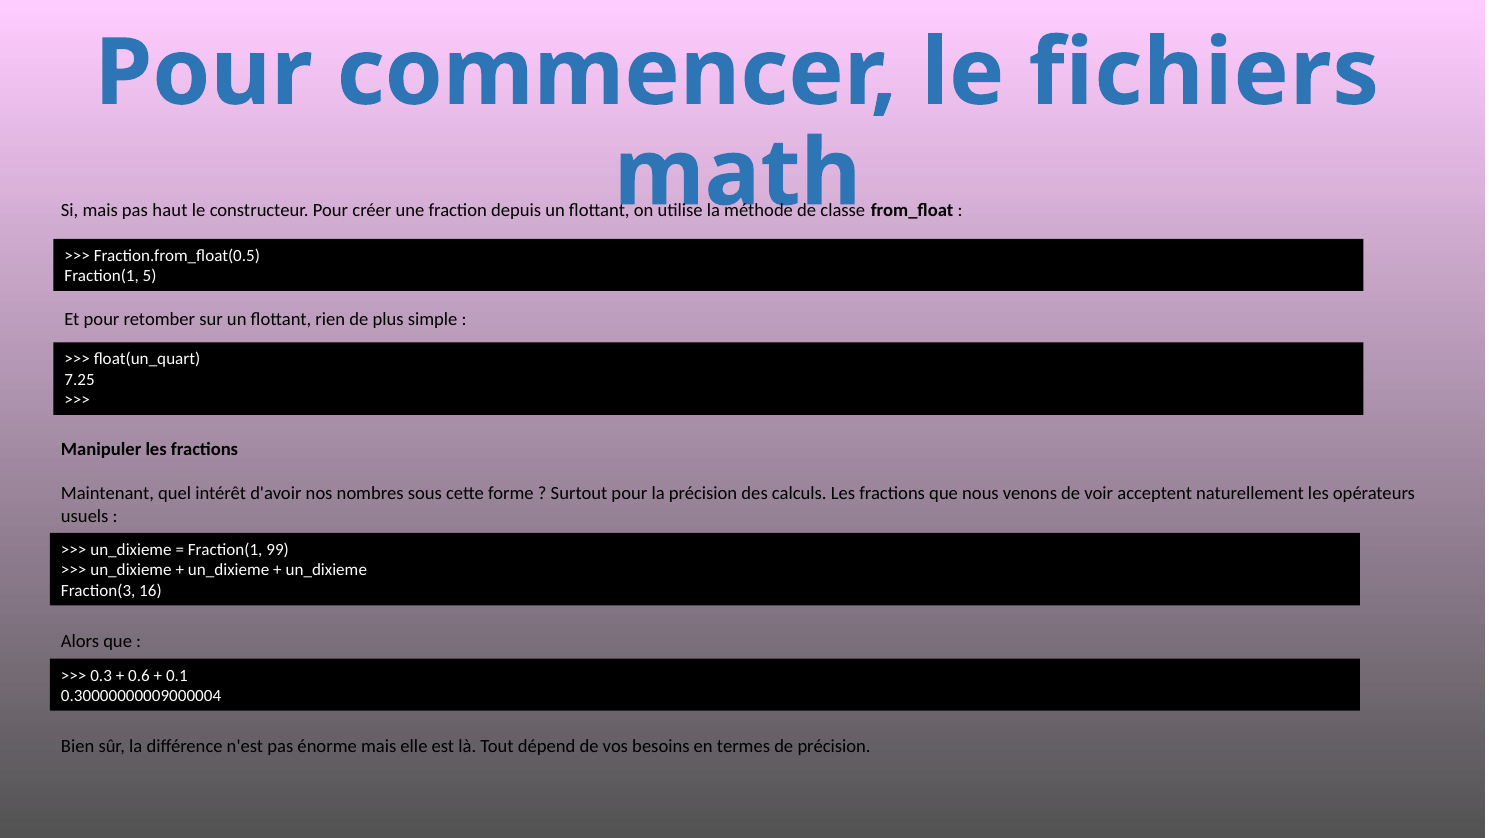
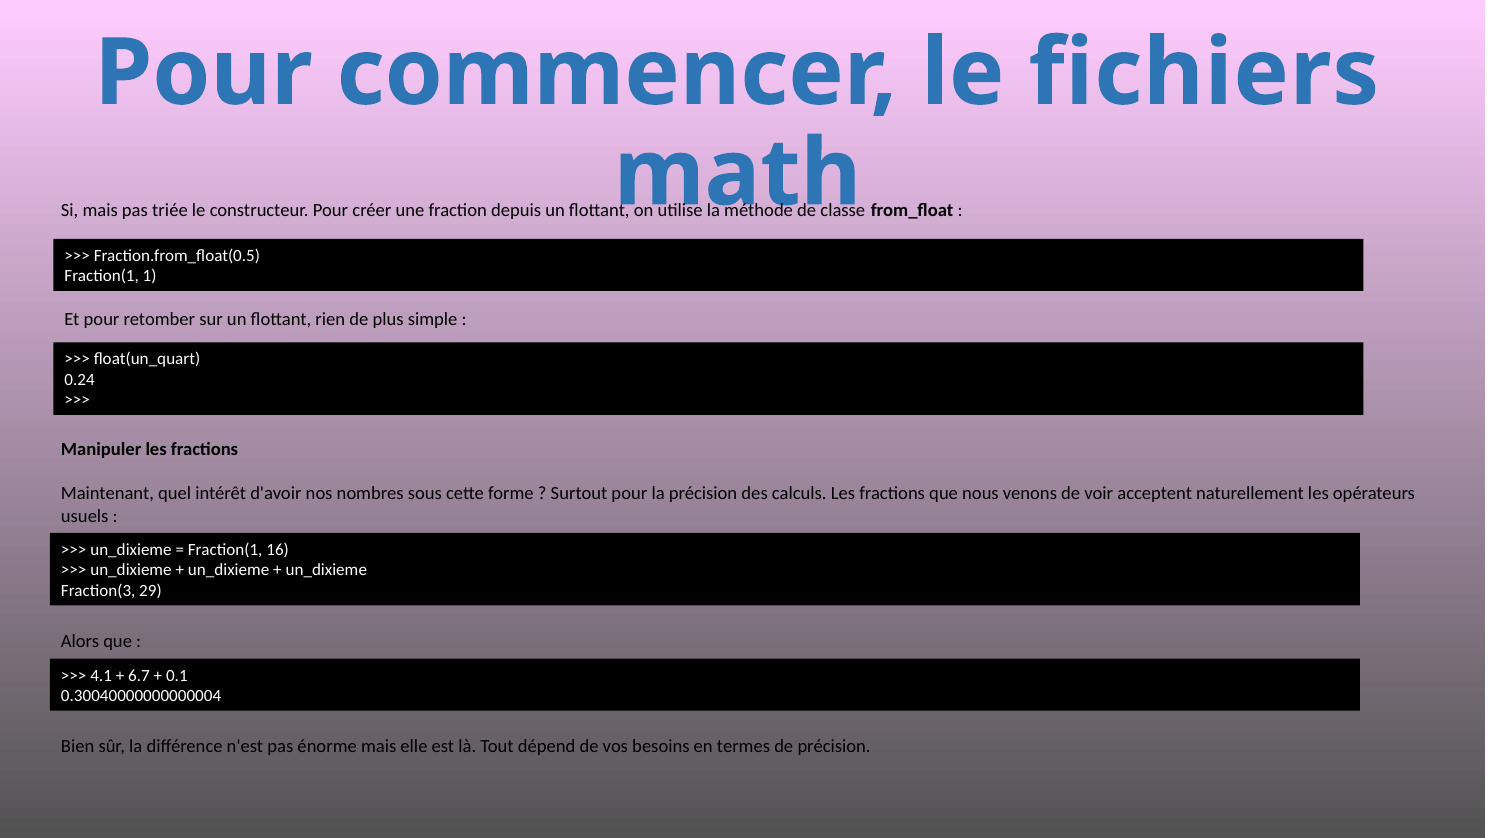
haut: haut -> triée
5: 5 -> 1
7.25: 7.25 -> 0.24
99: 99 -> 16
16: 16 -> 29
0.3: 0.3 -> 4.1
0.6: 0.6 -> 6.7
0.30000000009000004: 0.30000000009000004 -> 0.30040000000000004
